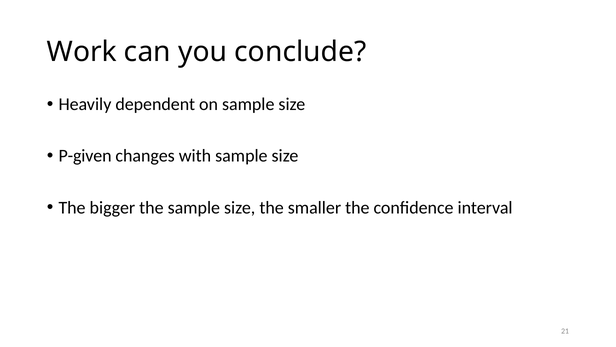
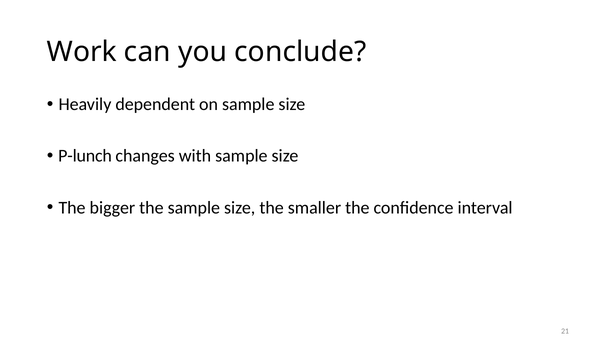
P-given: P-given -> P-lunch
